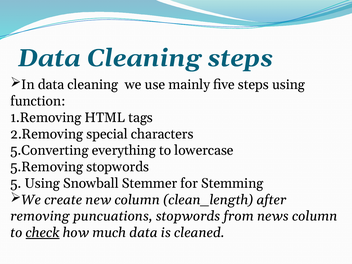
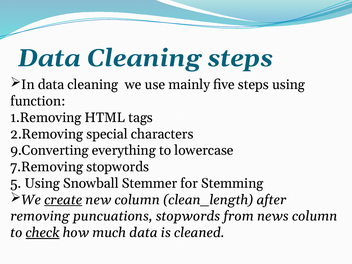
5.Converting: 5.Converting -> 9.Converting
5.Removing: 5.Removing -> 7.Removing
create underline: none -> present
